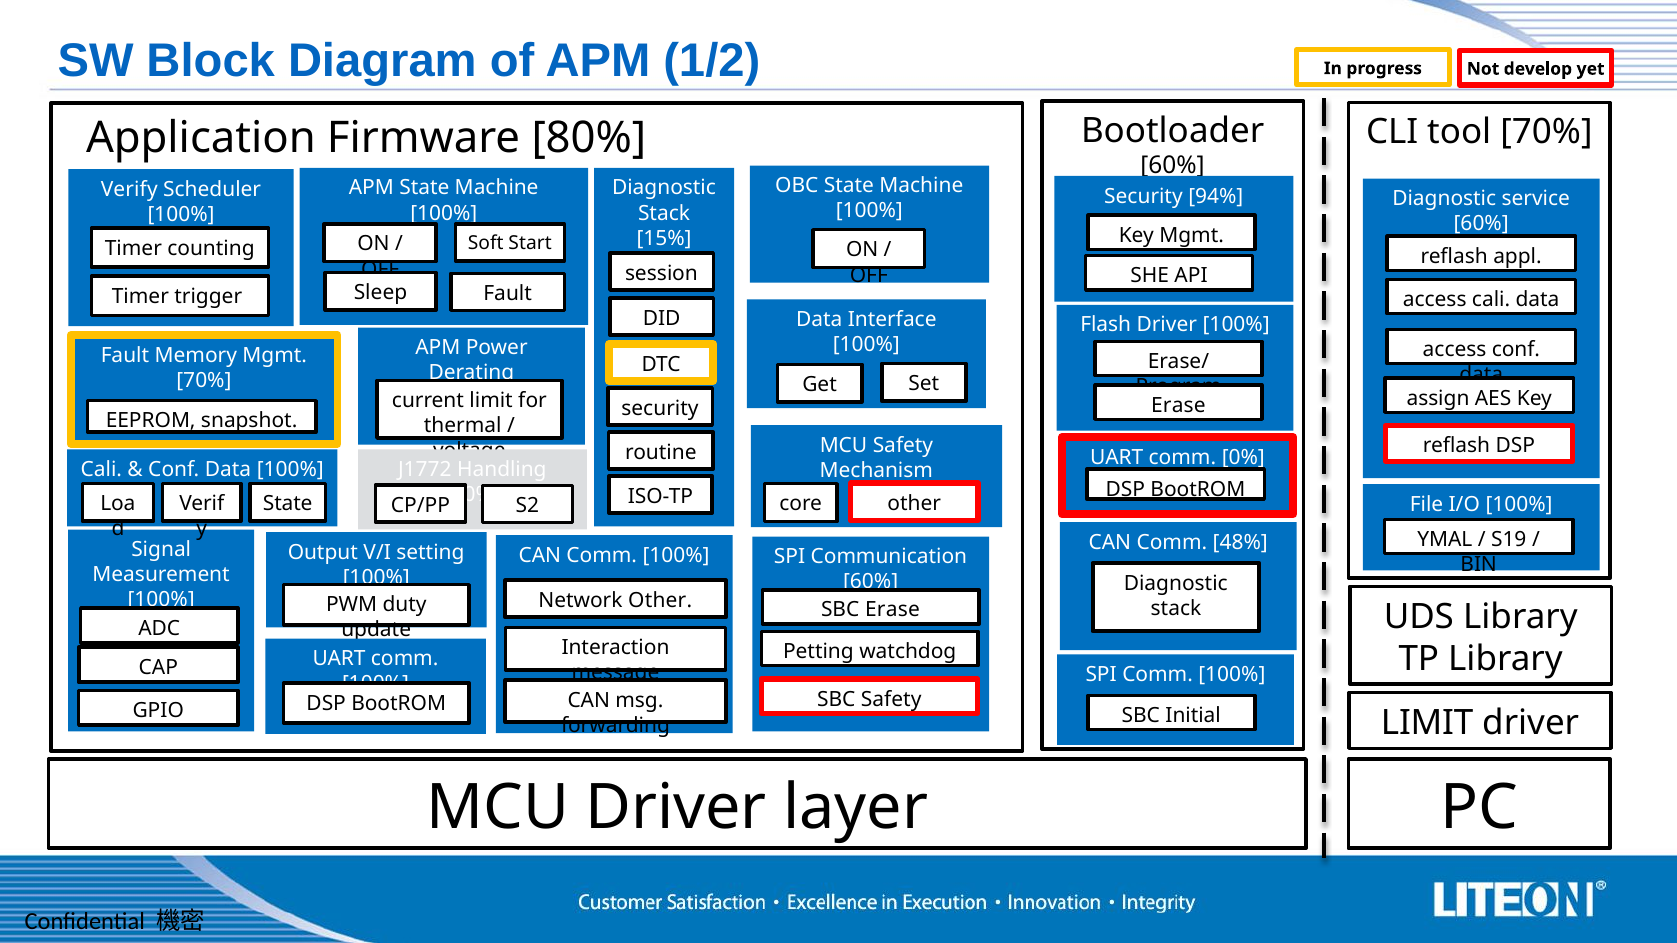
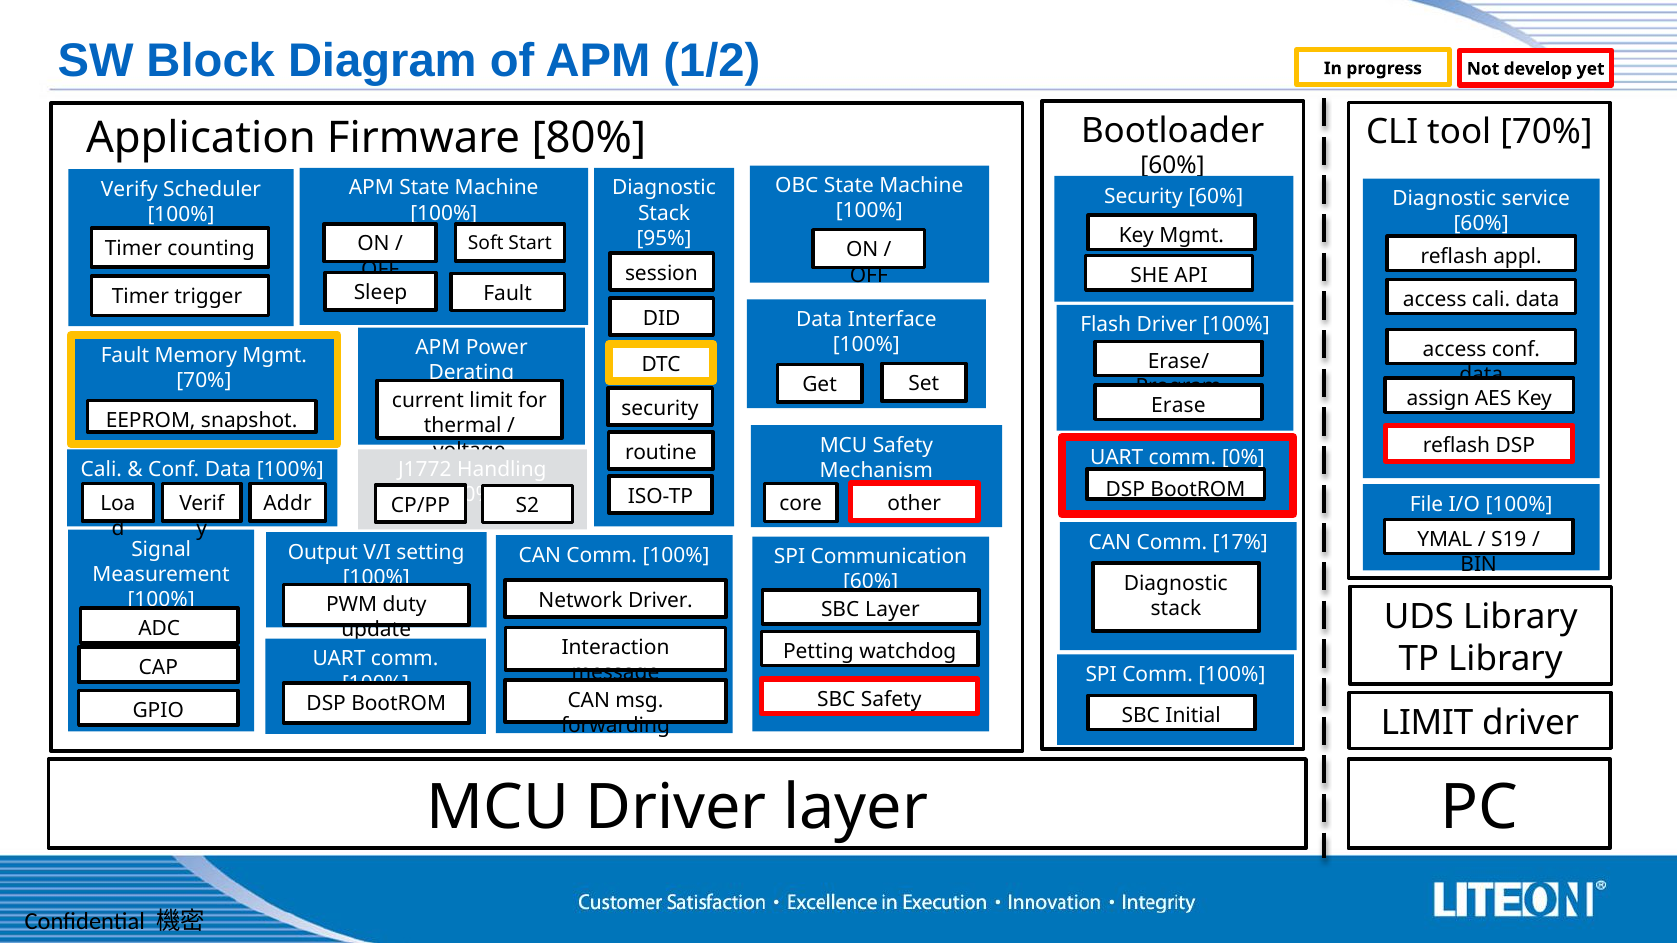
Security 94%: 94% -> 60%
15%: 15% -> 95%
State at (288, 504): State -> Addr
48%: 48% -> 17%
Network Other: Other -> Driver
SBC Erase: Erase -> Layer
